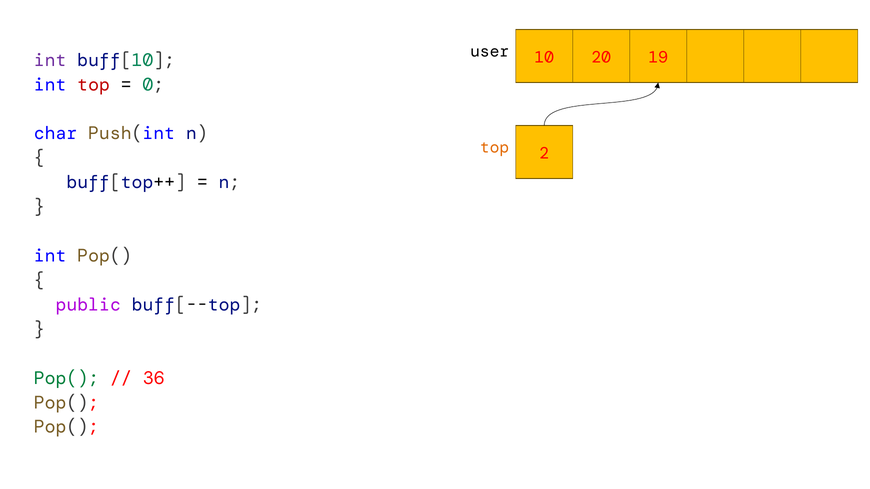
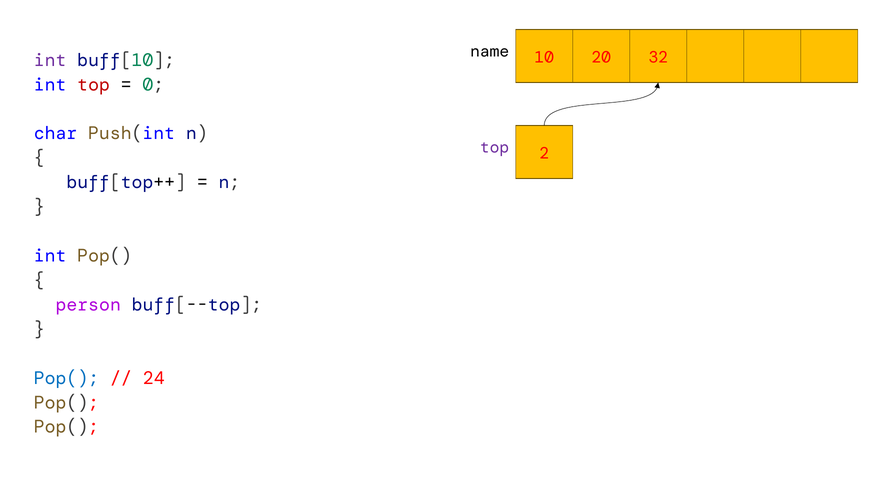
user: user -> name
19: 19 -> 32
top at (495, 147) colour: orange -> purple
public: public -> person
Pop( at (66, 378) colour: green -> blue
36: 36 -> 24
